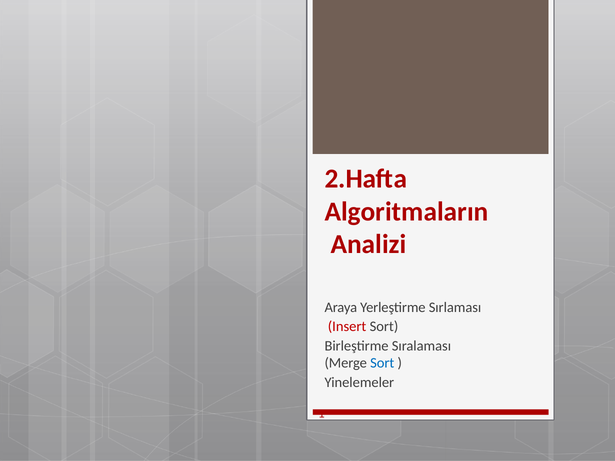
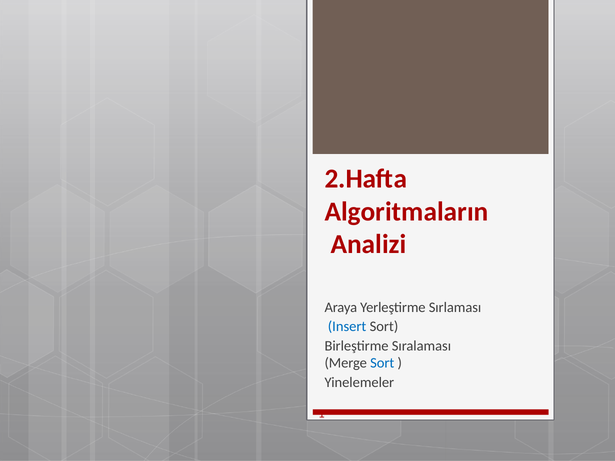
Insert colour: red -> blue
